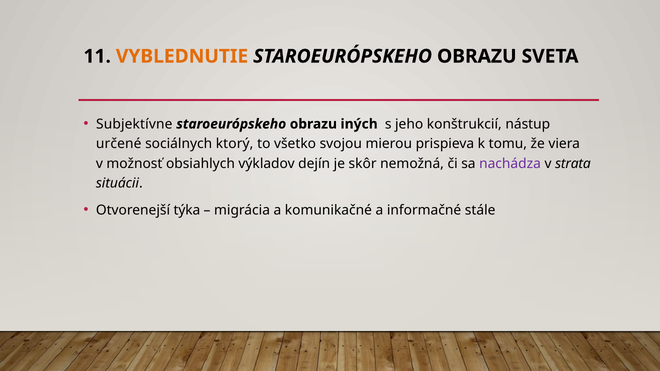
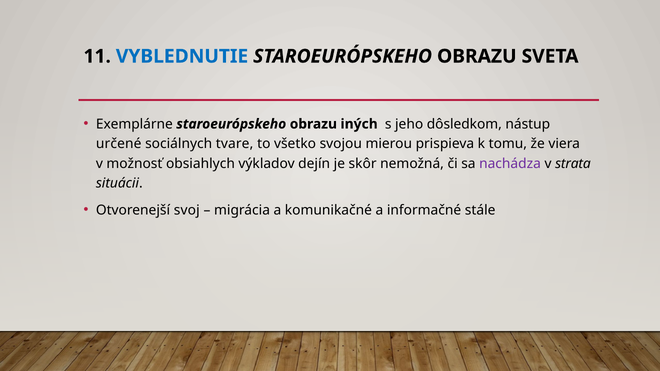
VYBLEDNUTIE colour: orange -> blue
Subjektívne: Subjektívne -> Exemplárne
konštrukcií: konštrukcií -> dôsledkom
ktorý: ktorý -> tvare
týka: týka -> svoj
